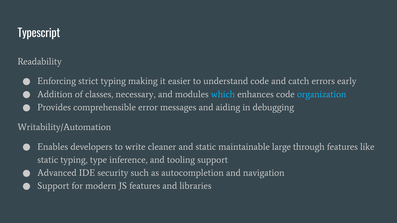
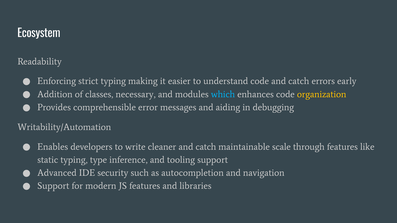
Typescript: Typescript -> Ecosystem
organization colour: light blue -> yellow
cleaner and static: static -> catch
large: large -> scale
